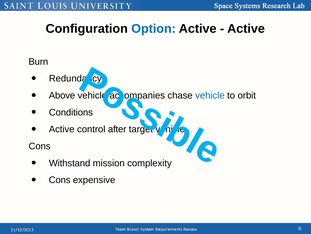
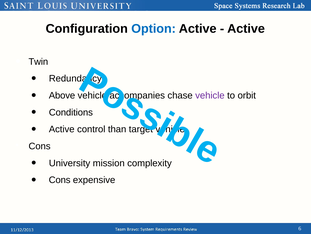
Burn: Burn -> Twin
vehicle at (210, 95) colour: blue -> purple
after: after -> than
Withstand: Withstand -> University
